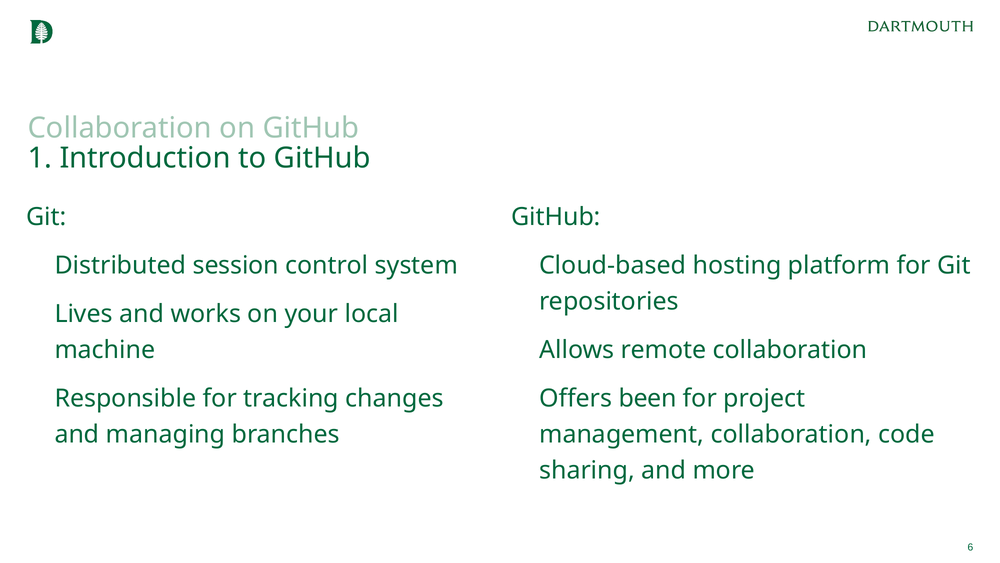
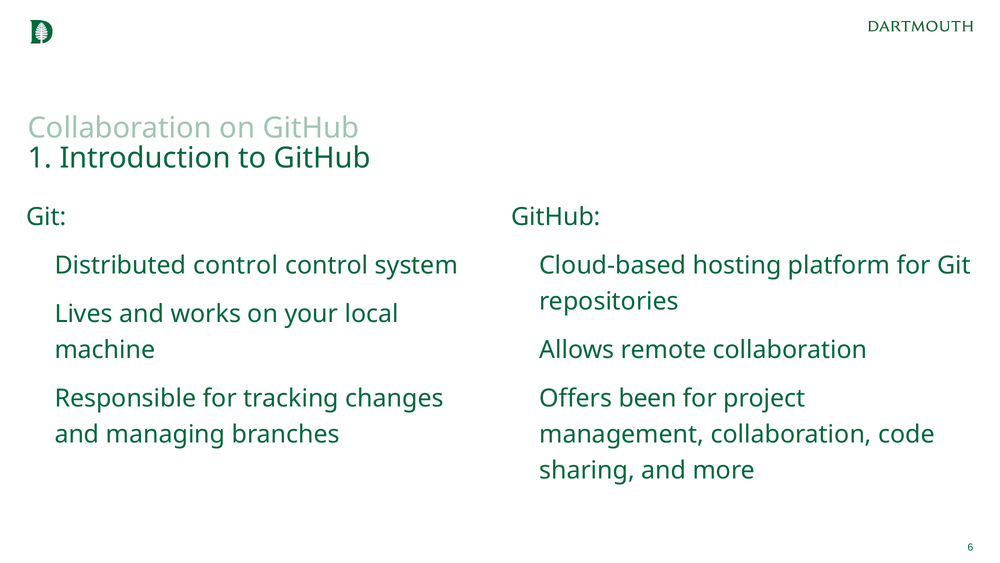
Distributed session: session -> control
